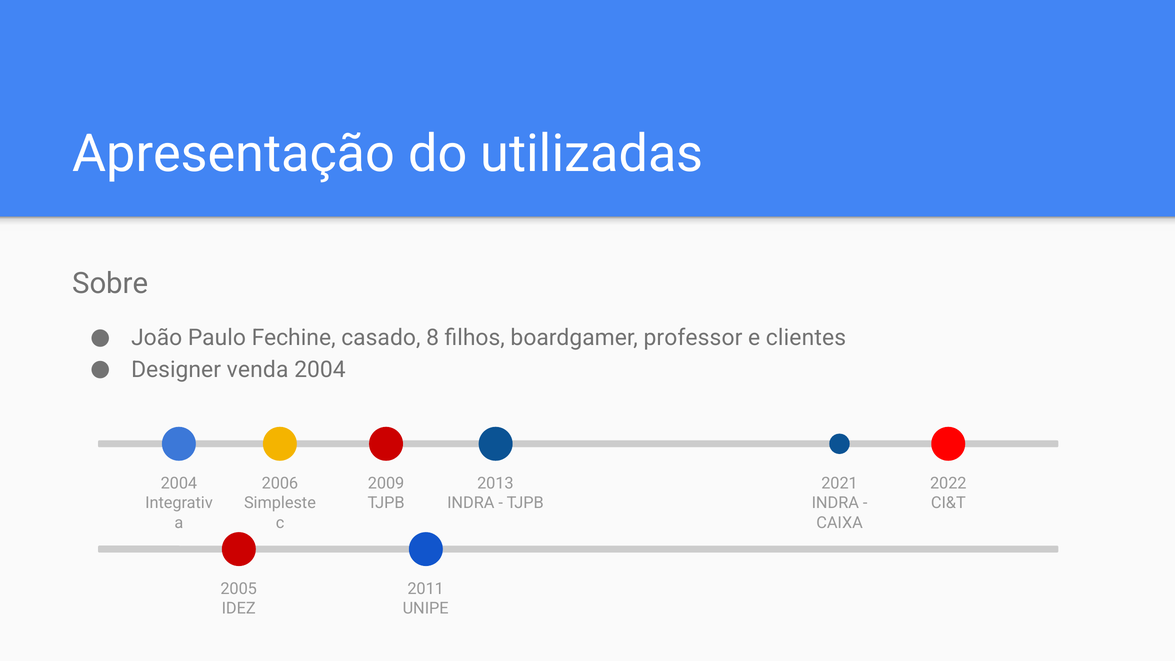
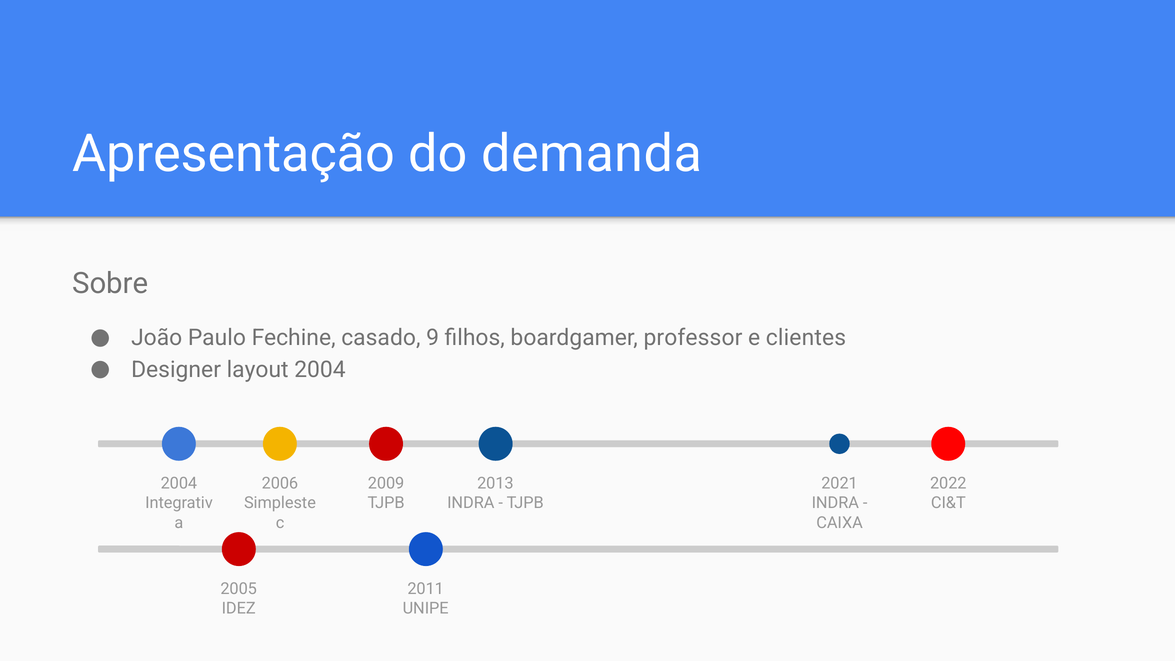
utilizadas: utilizadas -> demanda
8: 8 -> 9
venda: venda -> layout
